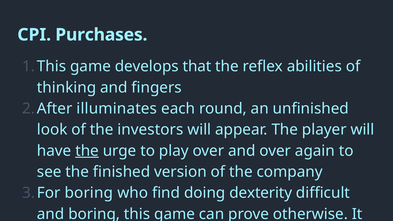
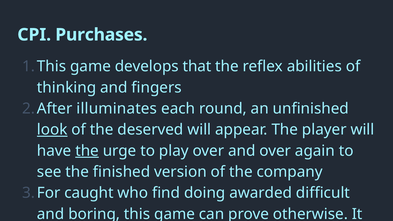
look underline: none -> present
investors: investors -> deserved
boring at (89, 193): boring -> caught
dexterity: dexterity -> awarded
